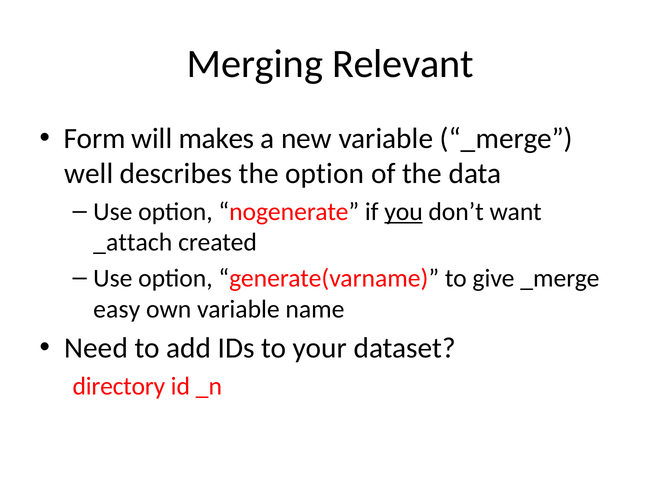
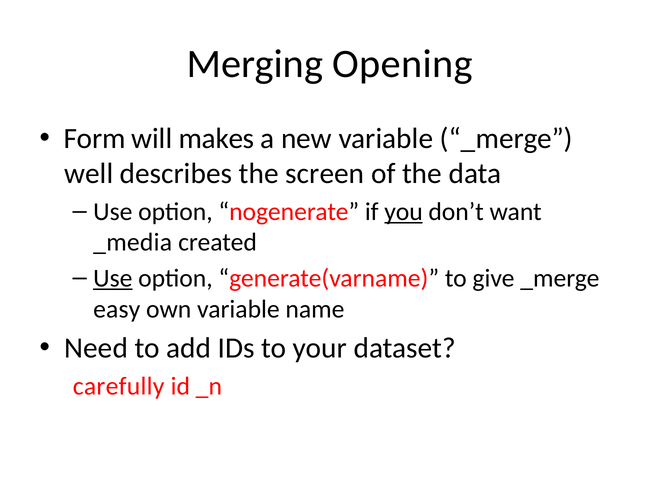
Relevant: Relevant -> Opening
the option: option -> screen
_attach: _attach -> _media
Use at (113, 278) underline: none -> present
directory: directory -> carefully
